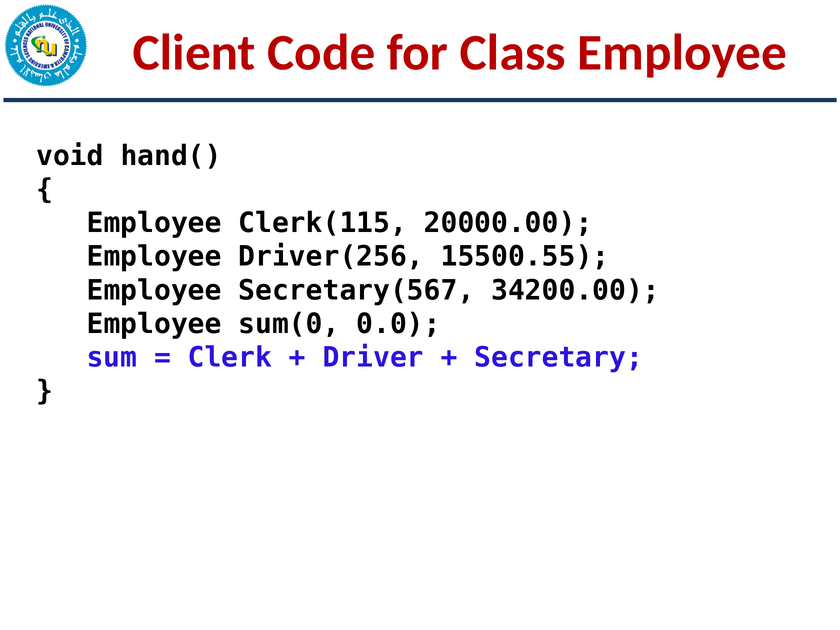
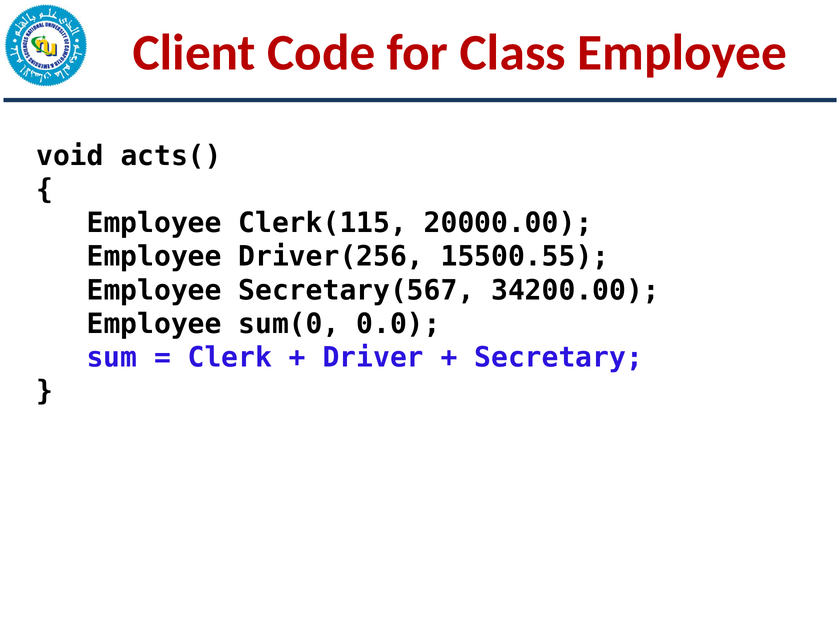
hand(: hand( -> acts(
